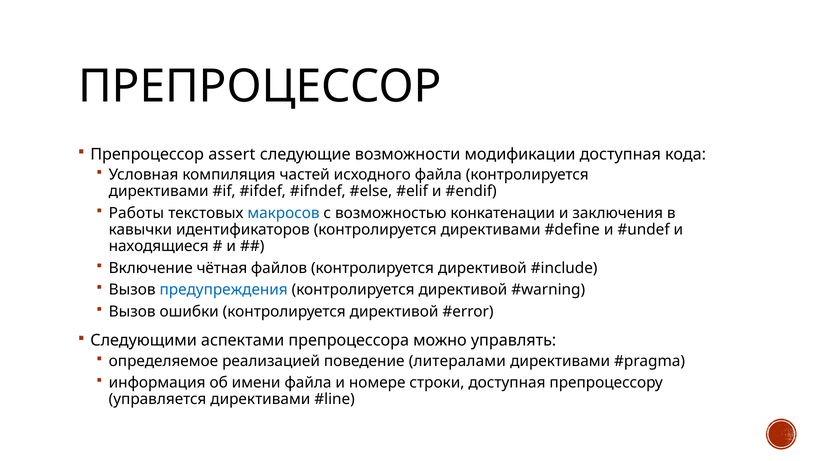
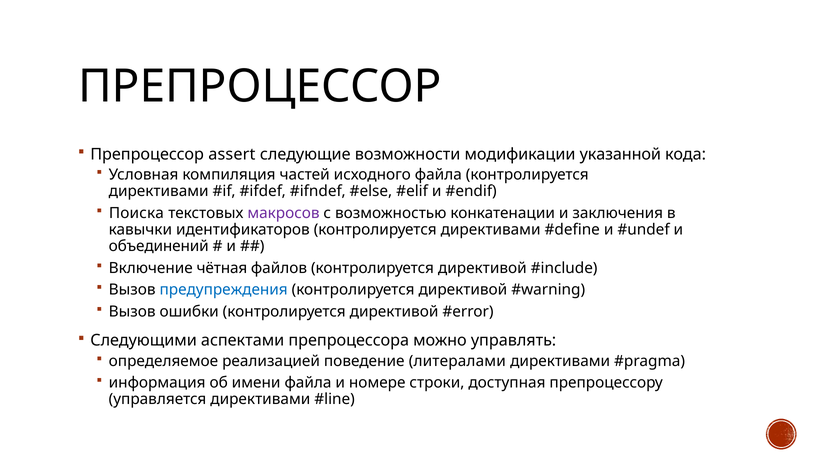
модификации доступная: доступная -> указанной
Работы: Работы -> Поиска
макросов colour: blue -> purple
находящиеся: находящиеся -> объединений
